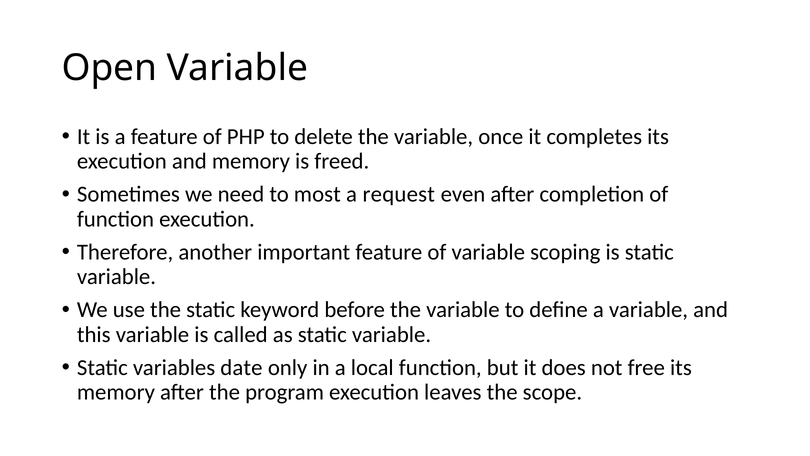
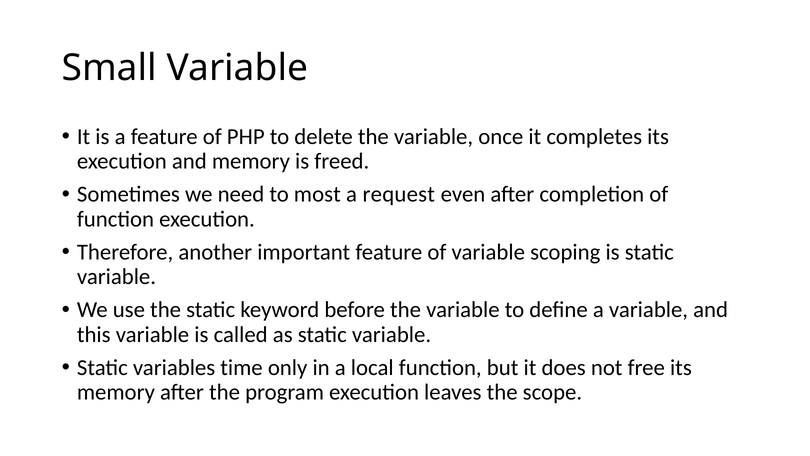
Open: Open -> Small
date: date -> time
